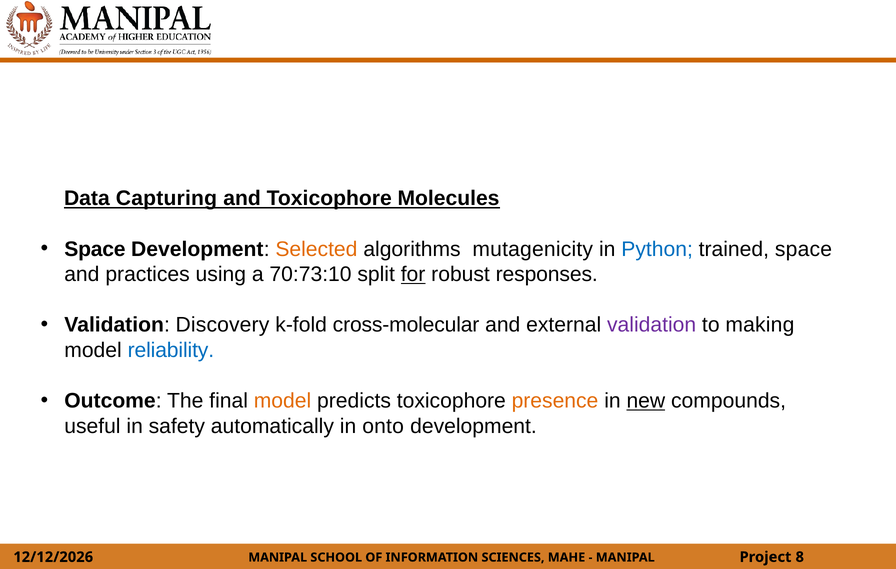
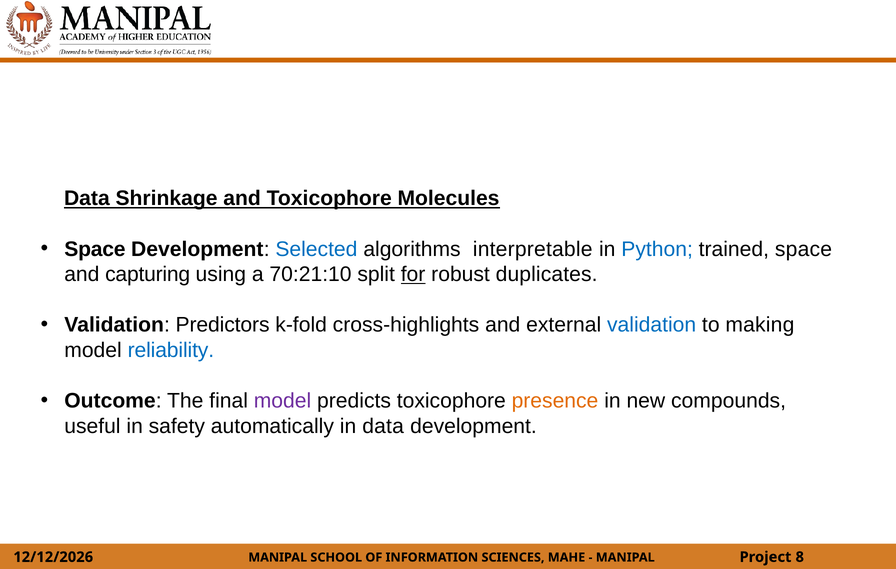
Capturing: Capturing -> Shrinkage
Selected colour: orange -> blue
mutagenicity: mutagenicity -> interpretable
practices: practices -> capturing
70:73:10: 70:73:10 -> 70:21:10
responses: responses -> duplicates
Discovery: Discovery -> Predictors
cross-molecular: cross-molecular -> cross-highlights
validation at (652, 325) colour: purple -> blue
model at (283, 401) colour: orange -> purple
new underline: present -> none
in onto: onto -> data
